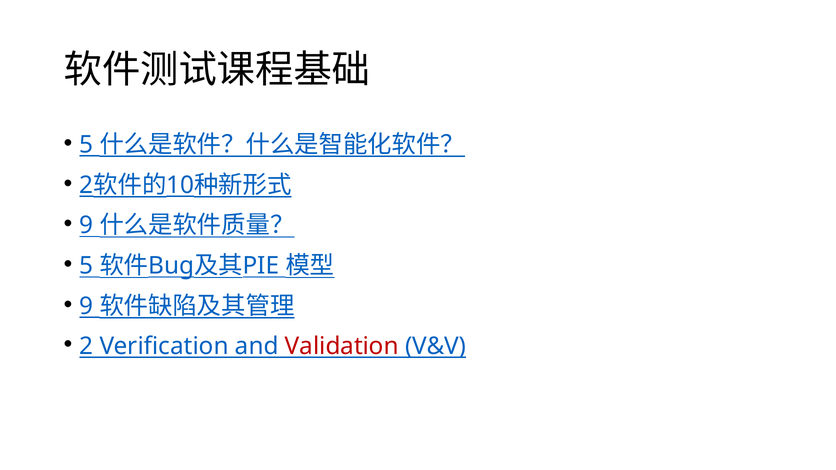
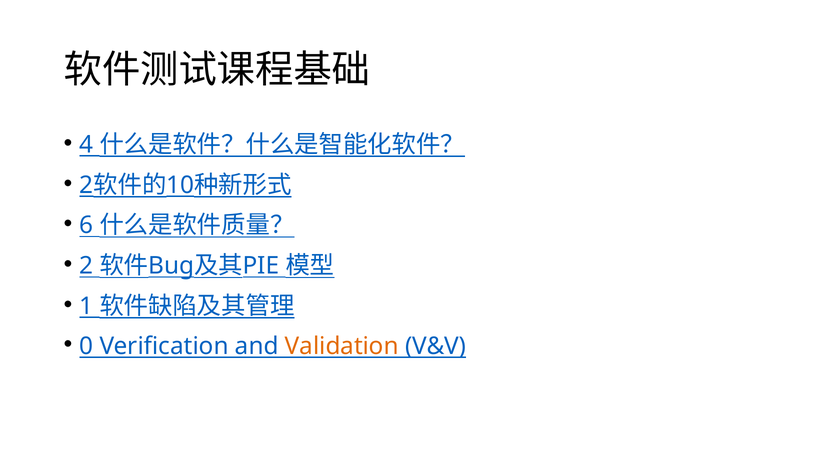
5 at (86, 145): 5 -> 4
9 at (86, 225): 9 -> 6
5 at (86, 266): 5 -> 2
9 at (86, 306): 9 -> 1
2 at (86, 346): 2 -> 0
Validation colour: red -> orange
